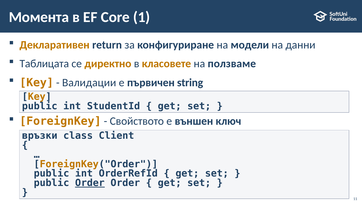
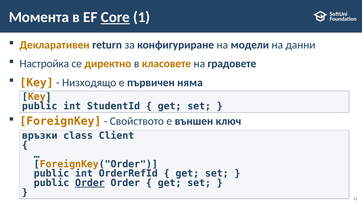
Core underline: none -> present
Таблицата: Таблицата -> Настройка
ползваме: ползваме -> градовете
Валидации: Валидации -> Низходящо
string: string -> няма
